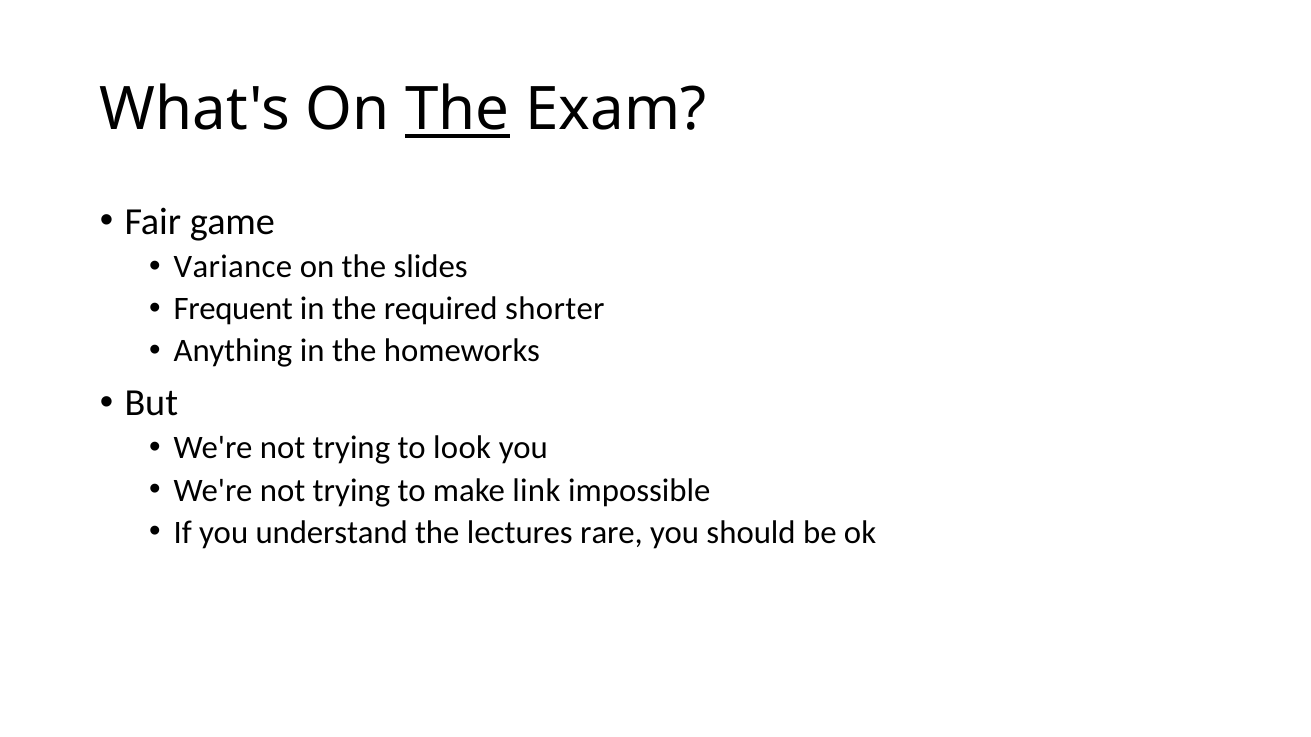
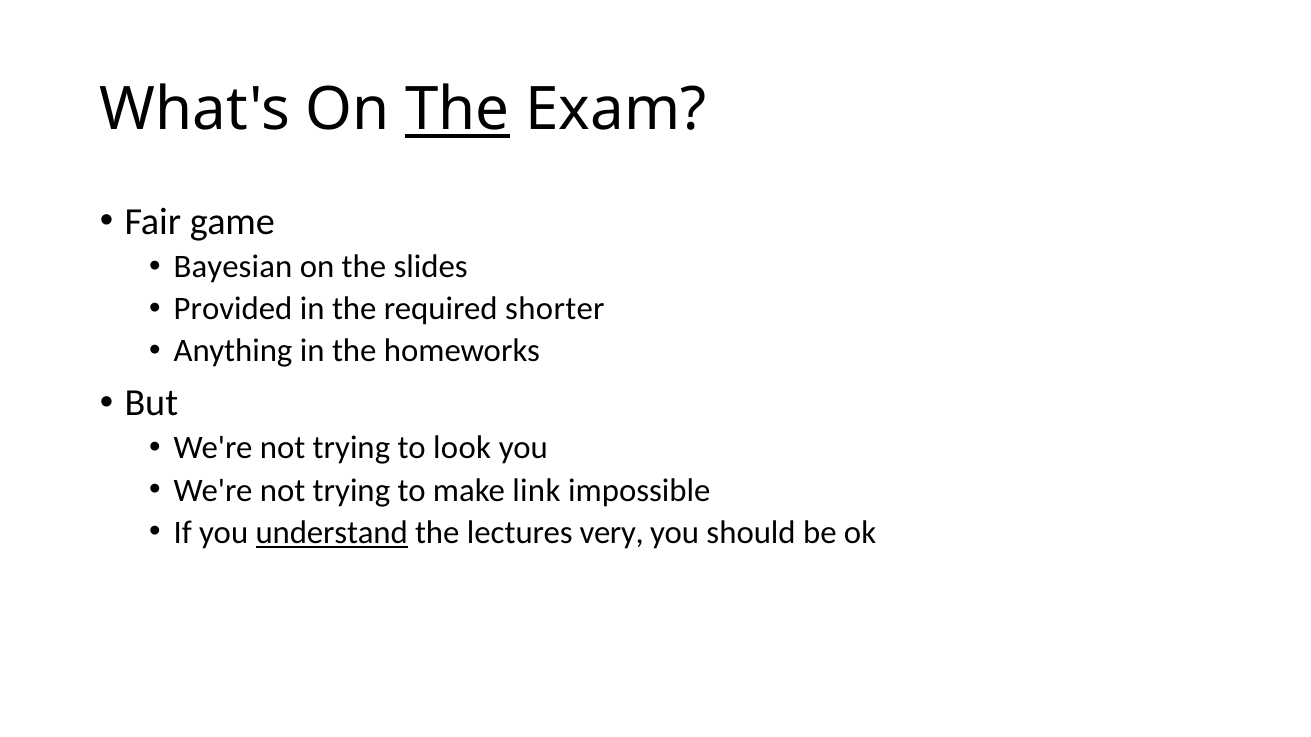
Variance: Variance -> Bayesian
Frequent: Frequent -> Provided
understand underline: none -> present
rare: rare -> very
